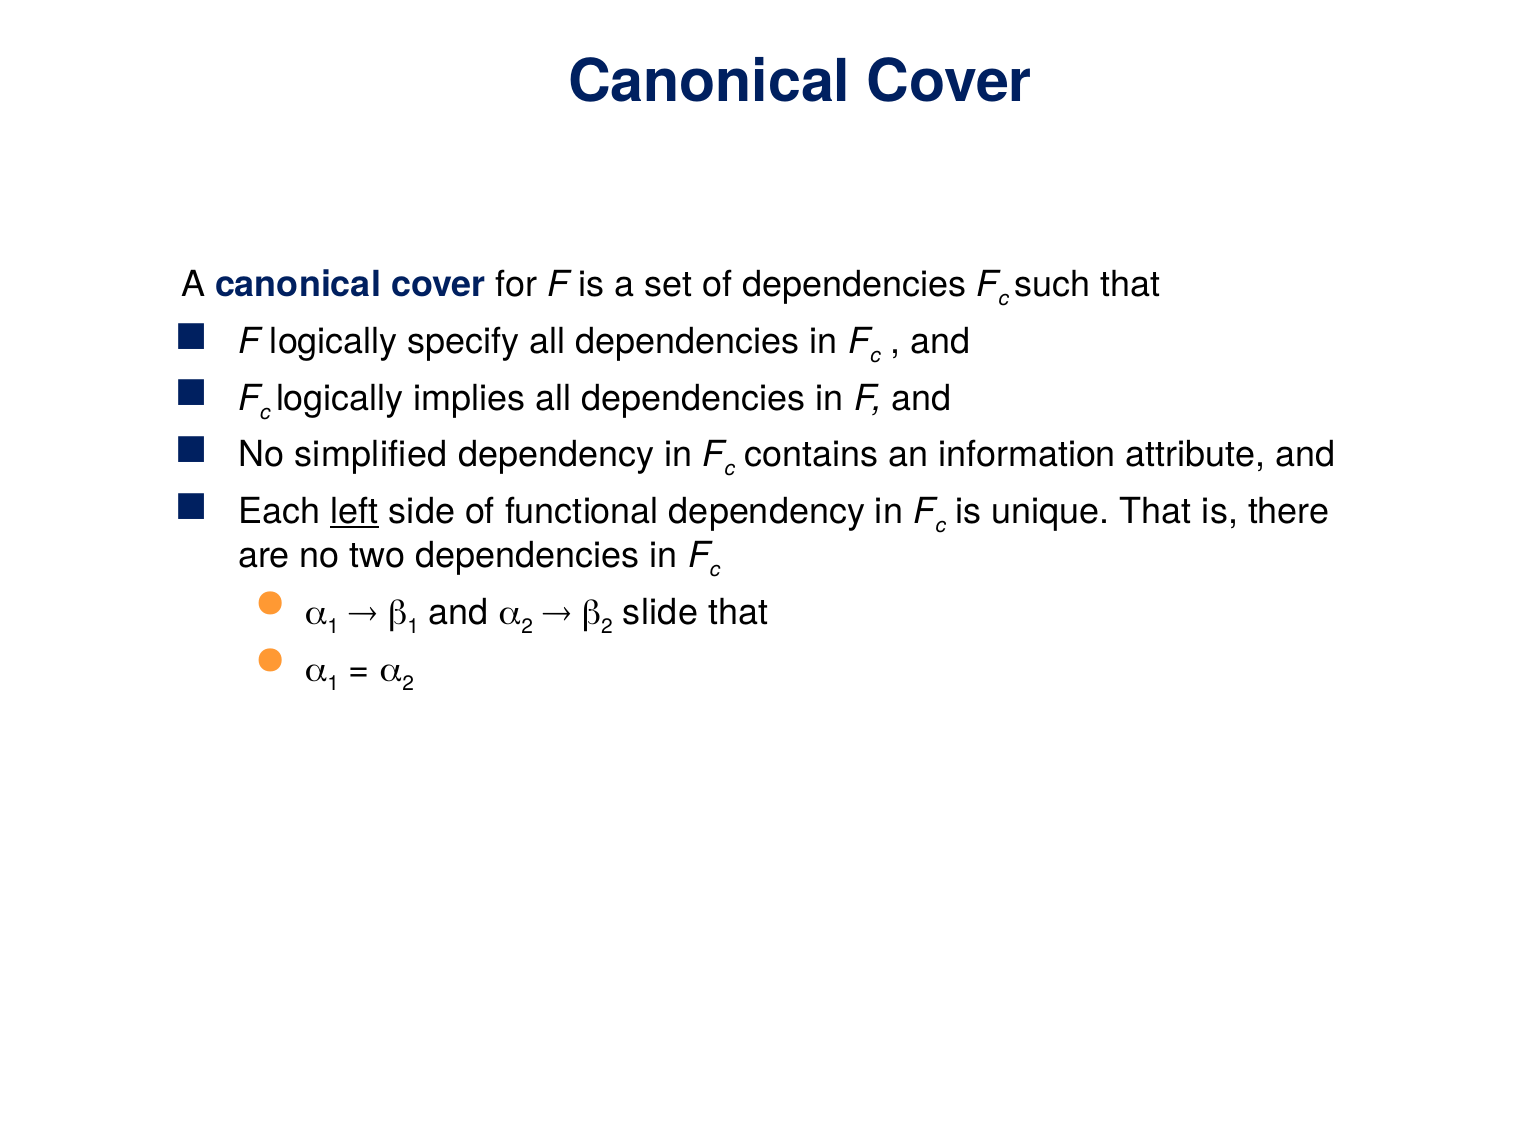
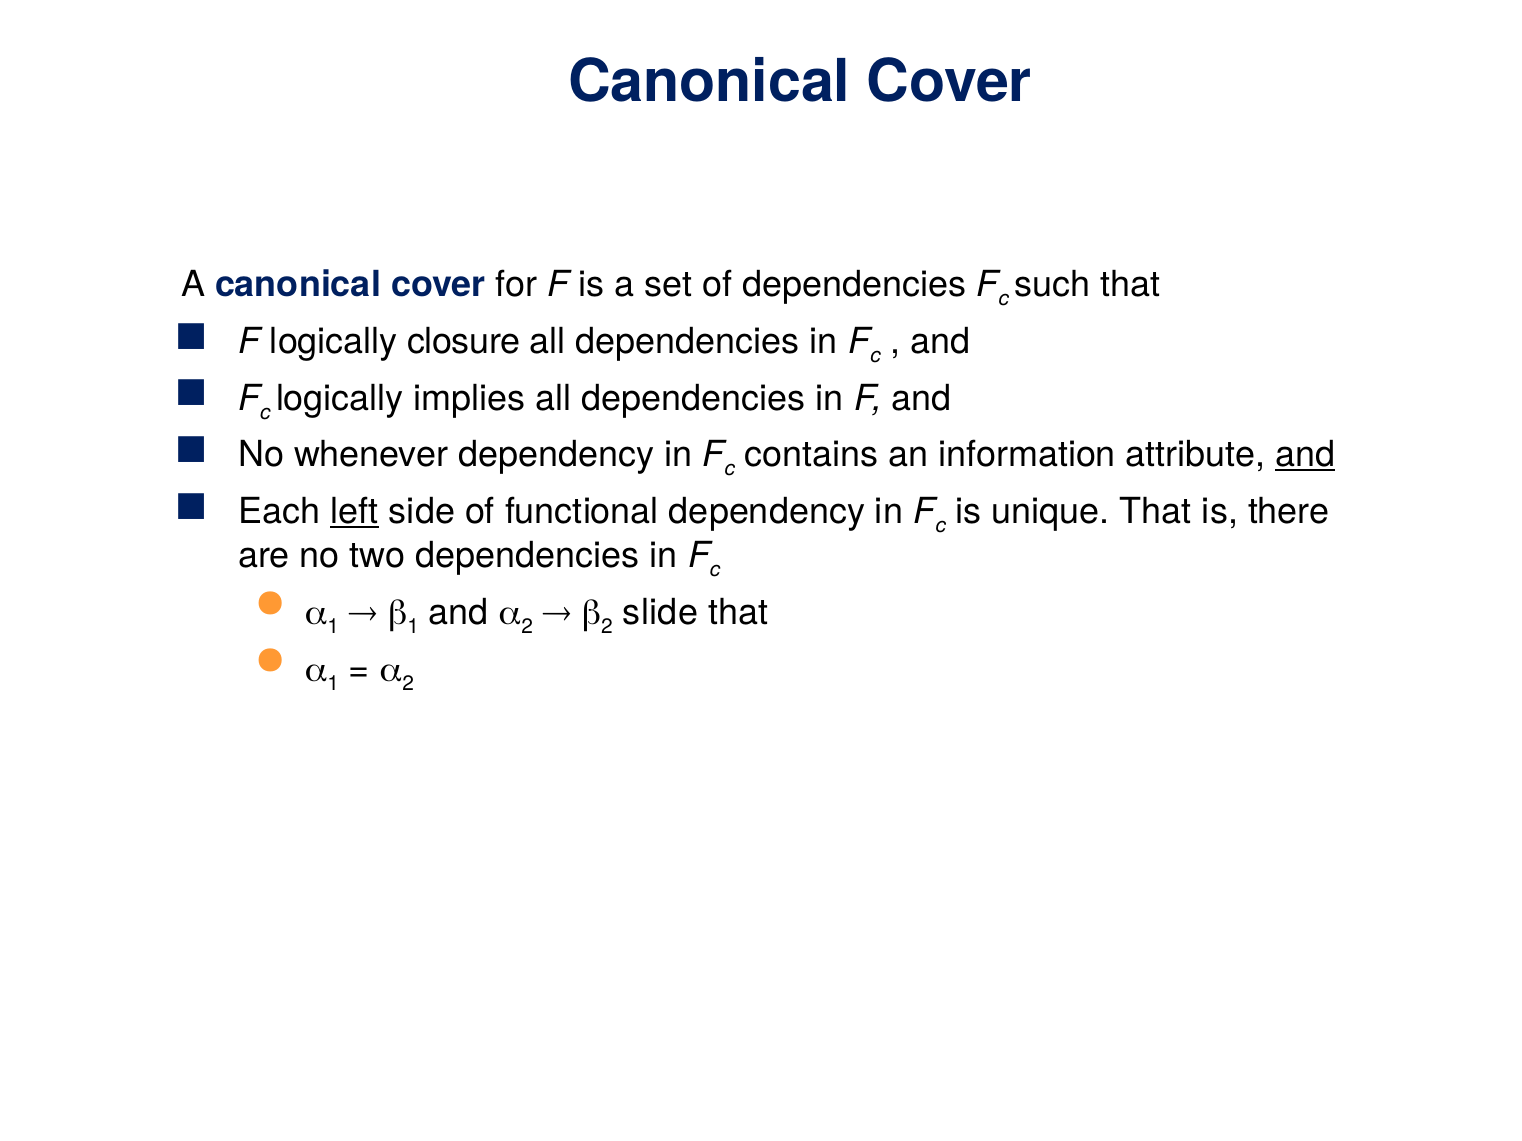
specify: specify -> closure
simplified: simplified -> whenever
and at (1305, 455) underline: none -> present
